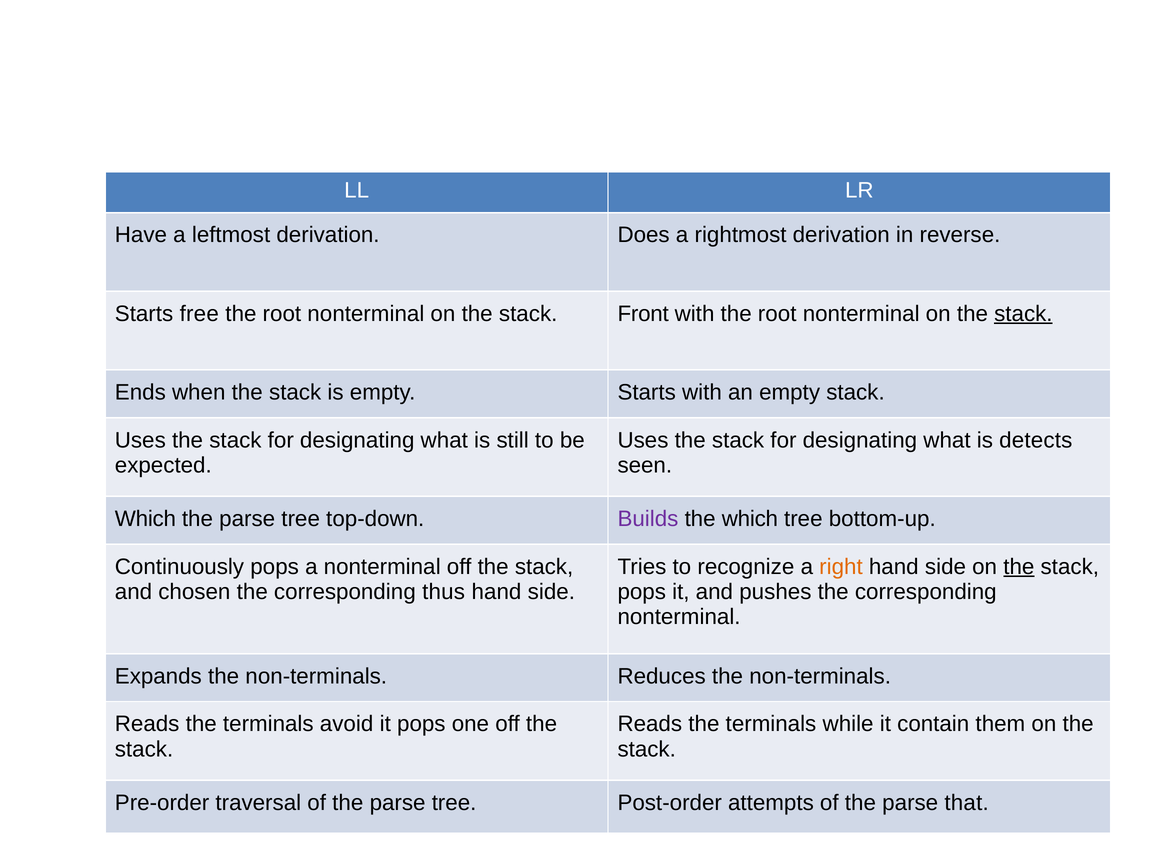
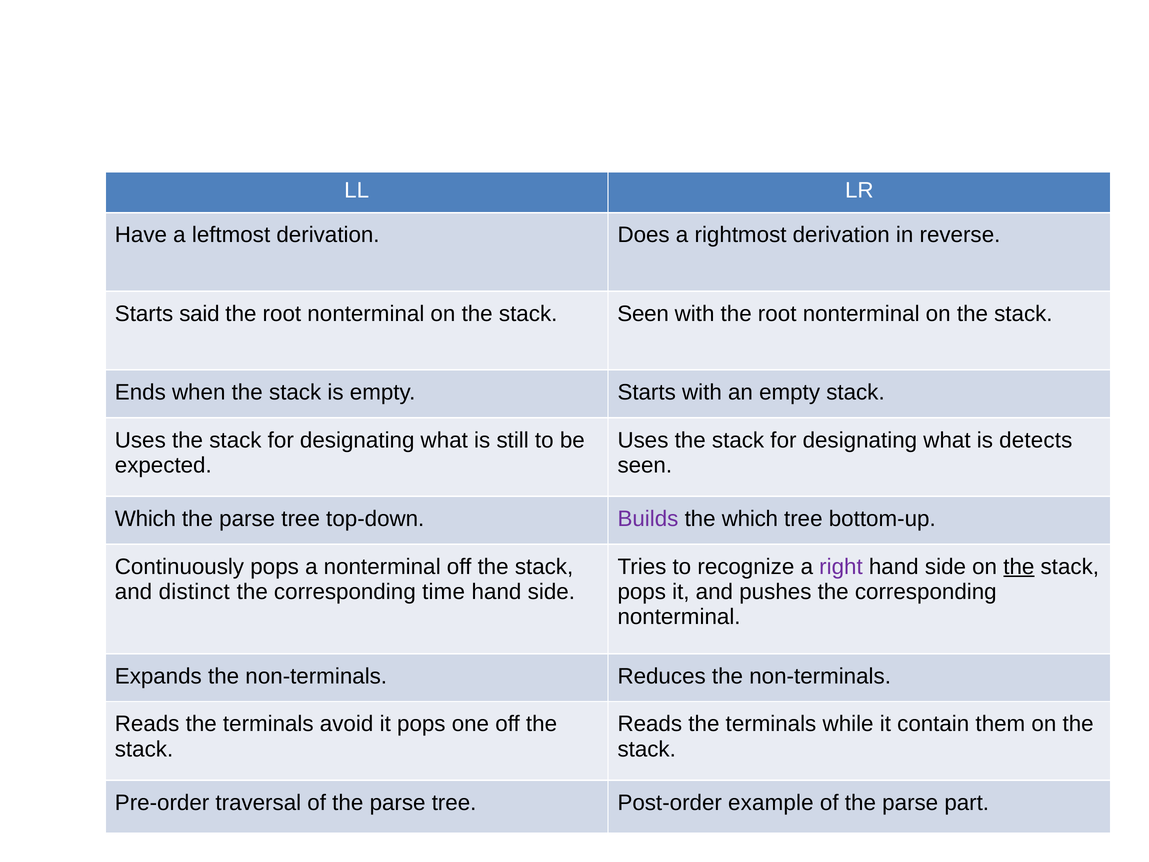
free: free -> said
stack Front: Front -> Seen
stack at (1023, 314) underline: present -> none
right colour: orange -> purple
chosen: chosen -> distinct
thus: thus -> time
attempts: attempts -> example
that: that -> part
